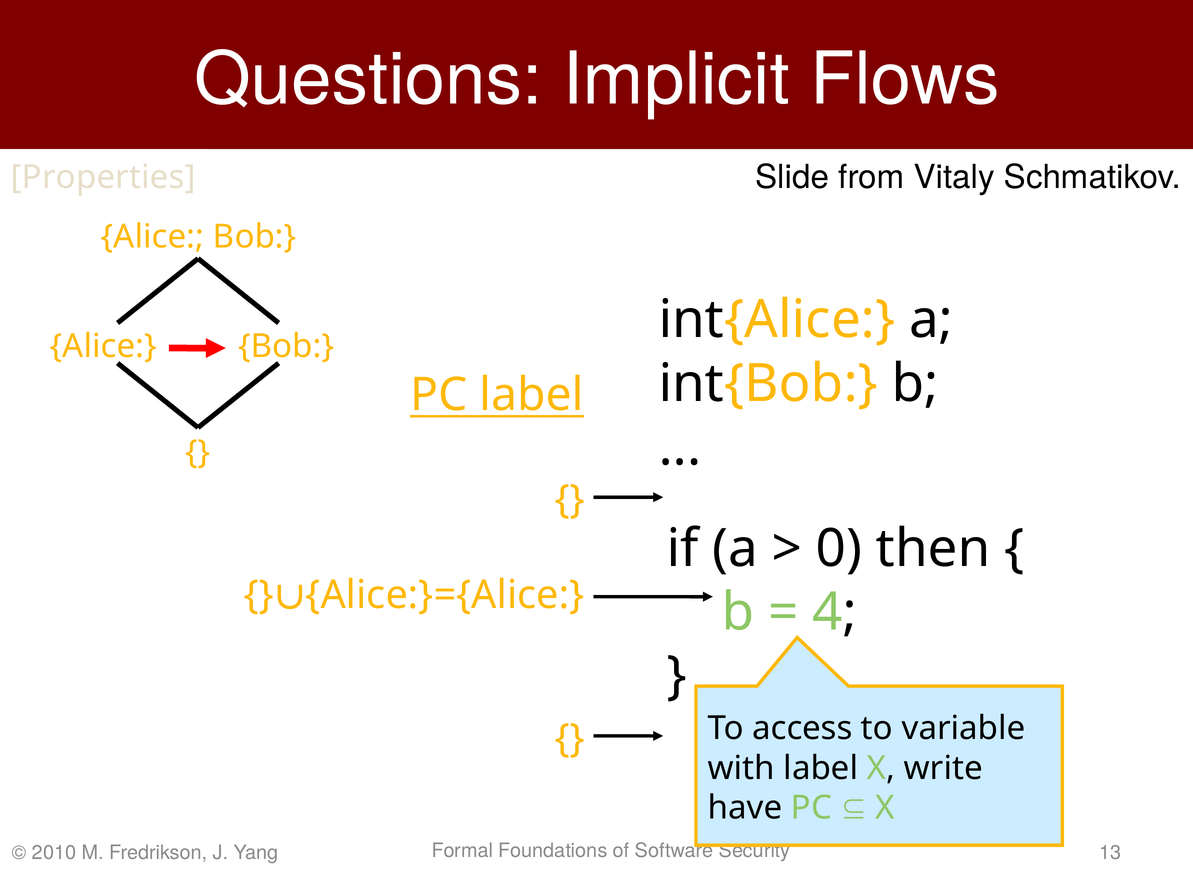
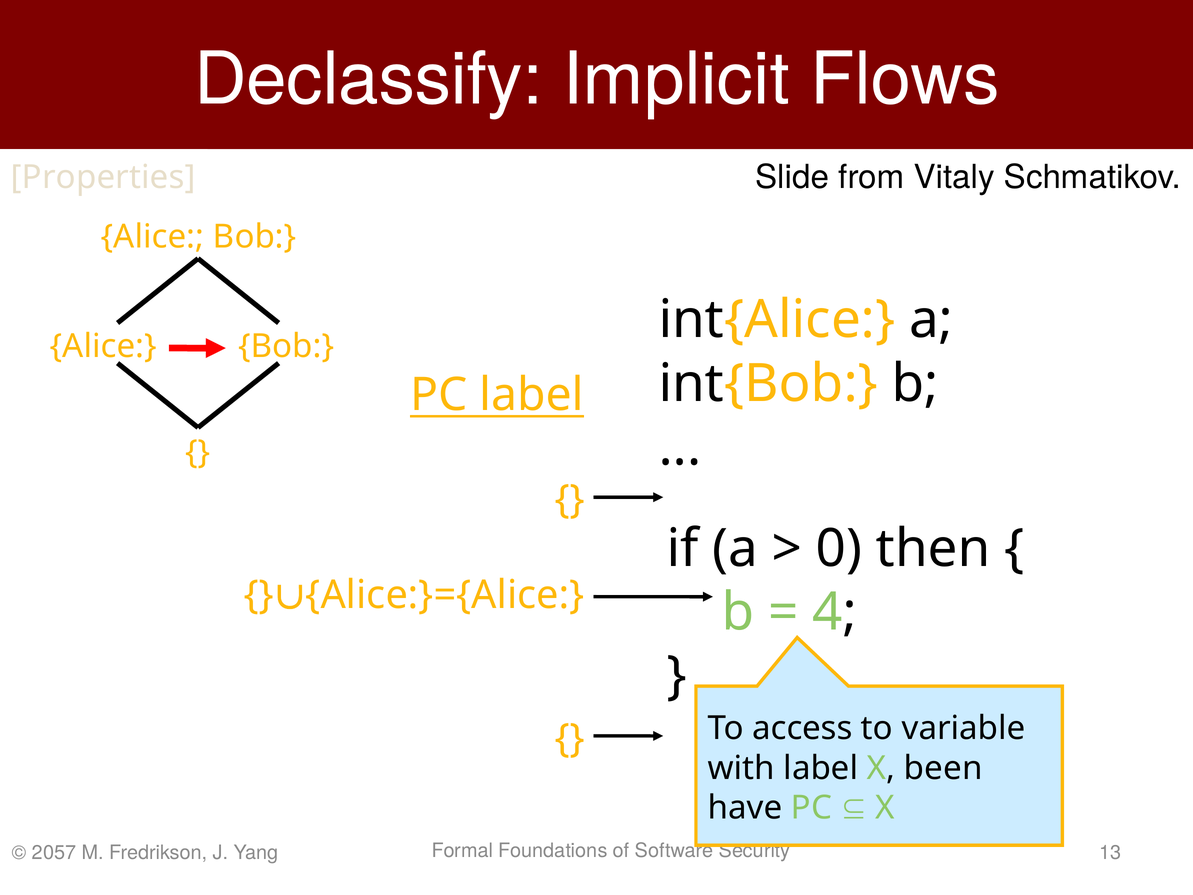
Questions: Questions -> Declassify
write: write -> been
2010: 2010 -> 2057
